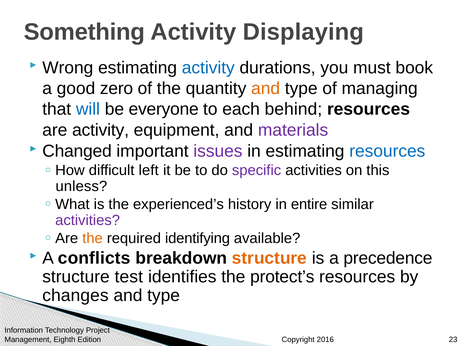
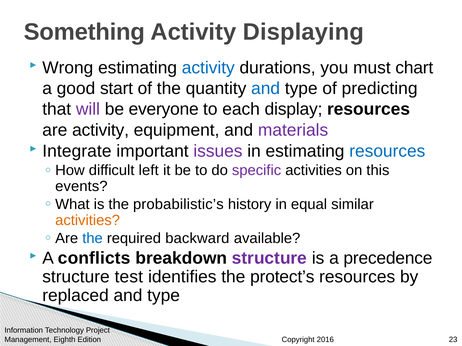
book: book -> chart
zero: zero -> start
and at (266, 89) colour: orange -> blue
managing: managing -> predicting
will colour: blue -> purple
behind: behind -> display
Changed: Changed -> Integrate
unless: unless -> events
experienced’s: experienced’s -> probabilistic’s
entire: entire -> equal
activities at (88, 221) colour: purple -> orange
the at (93, 239) colour: orange -> blue
identifying: identifying -> backward
structure at (269, 259) colour: orange -> purple
changes: changes -> replaced
